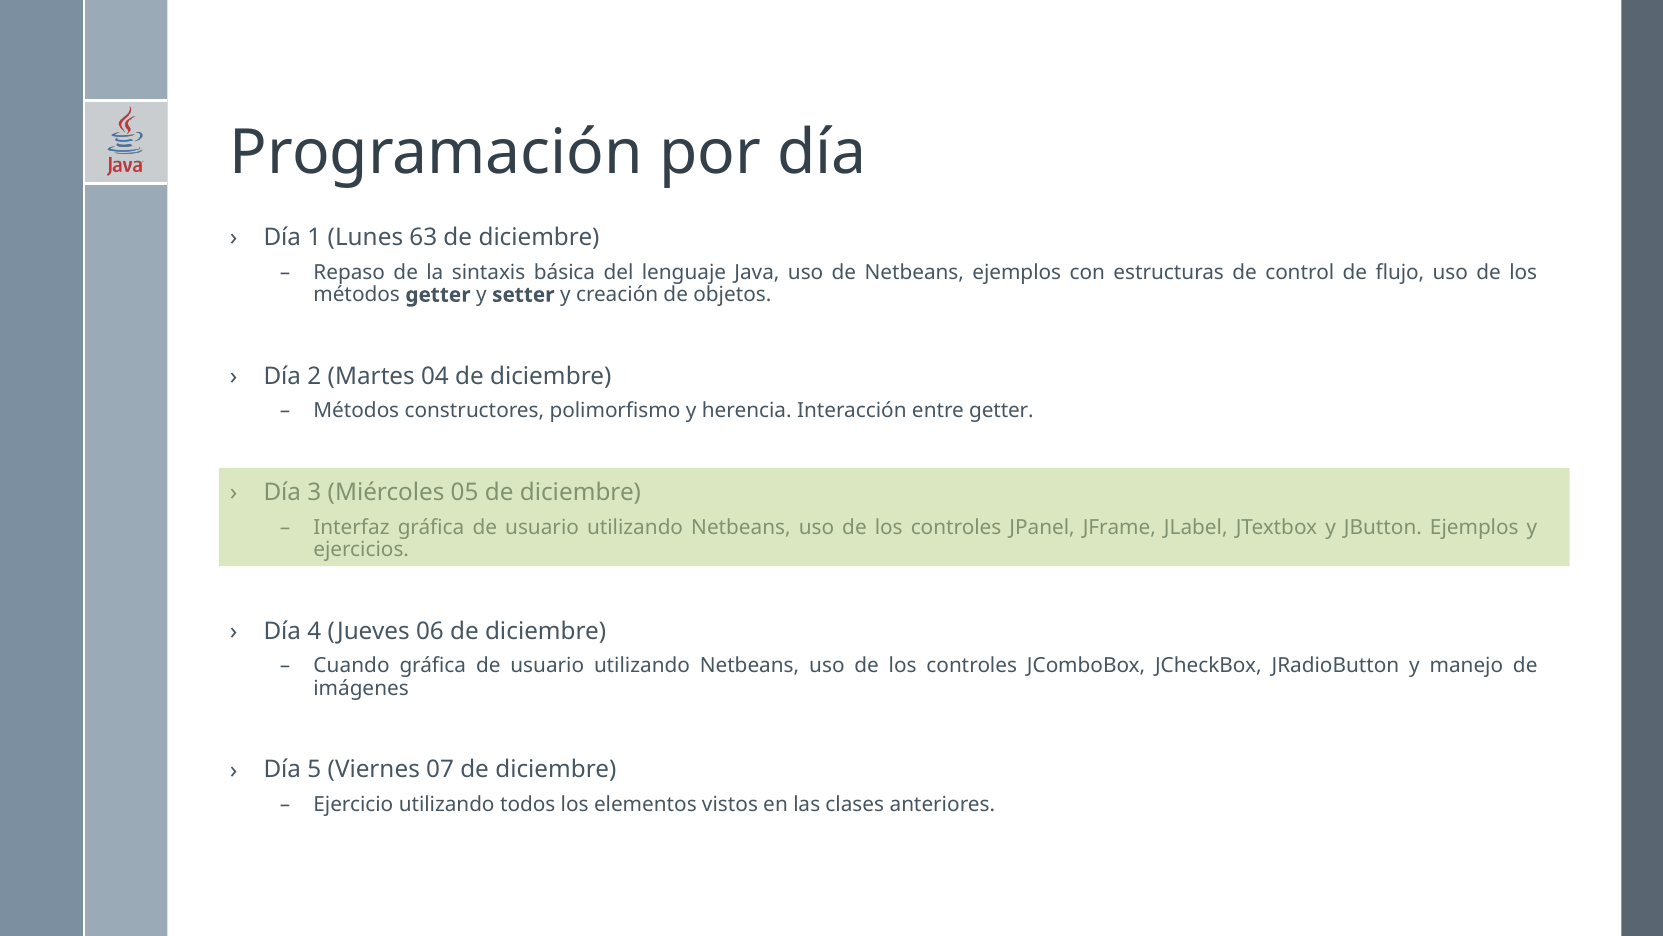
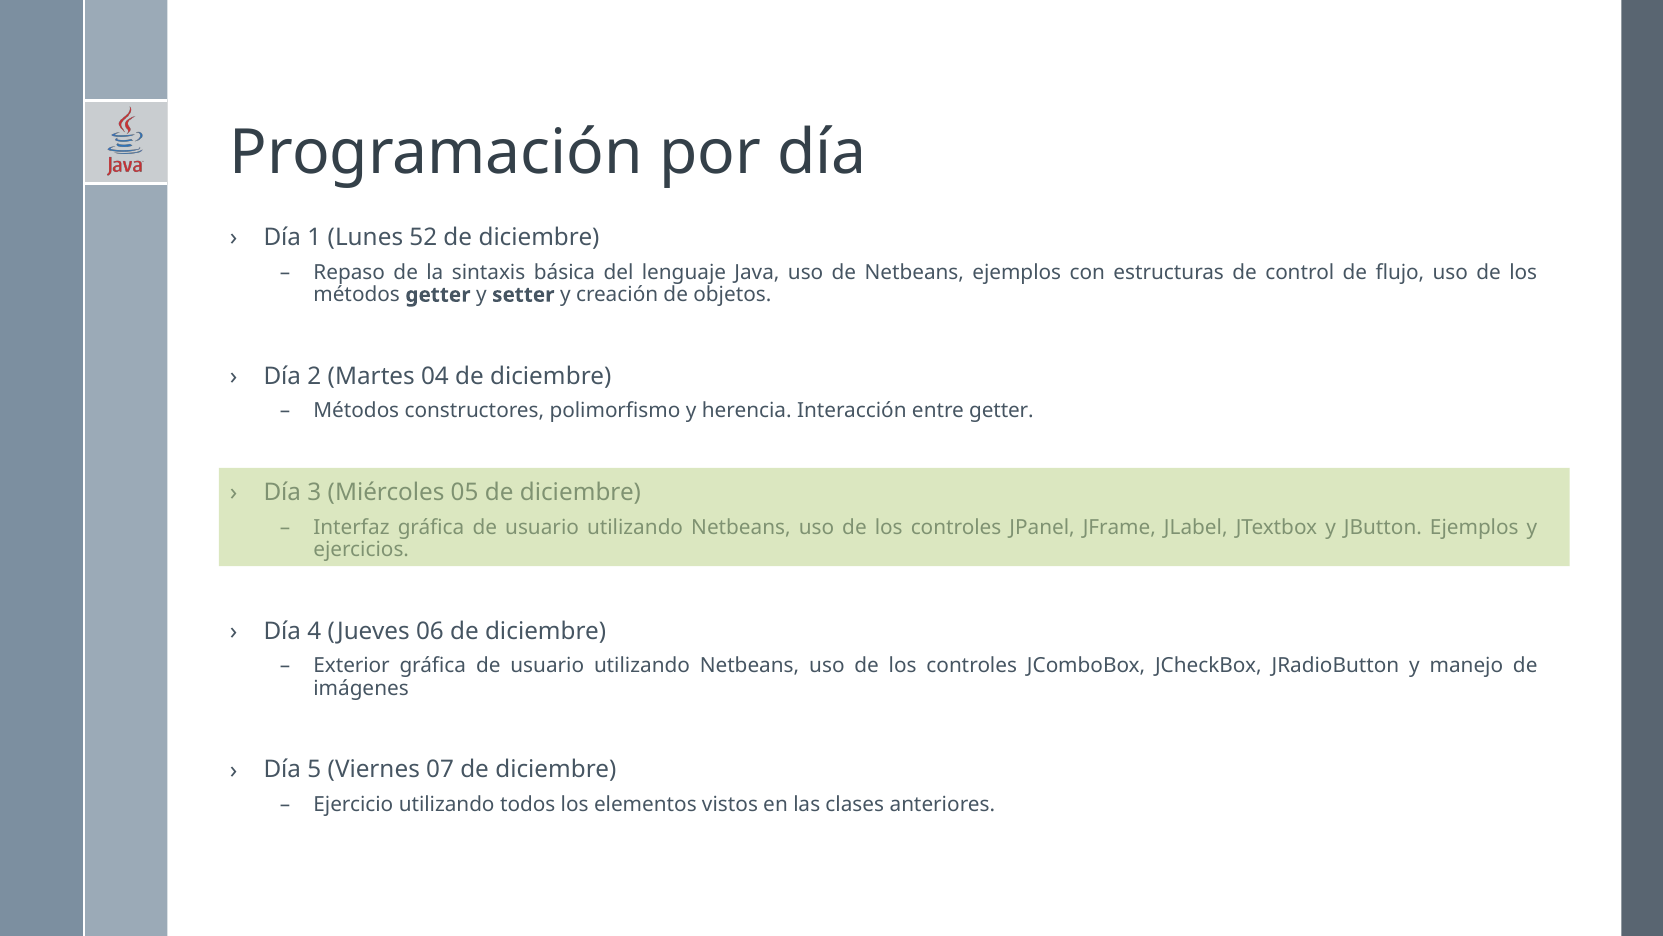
63: 63 -> 52
Cuando: Cuando -> Exterior
